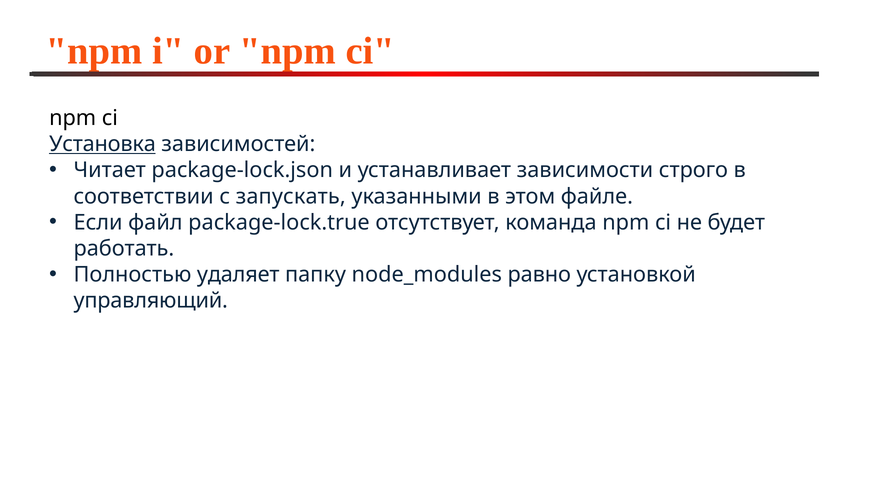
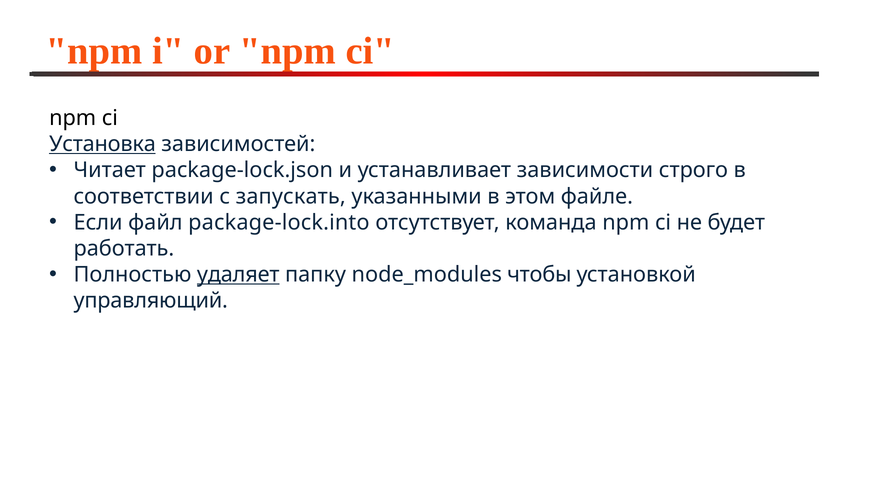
package-lock.true: package-lock.true -> package-lock.into
удаляет underline: none -> present
равно: равно -> чтобы
